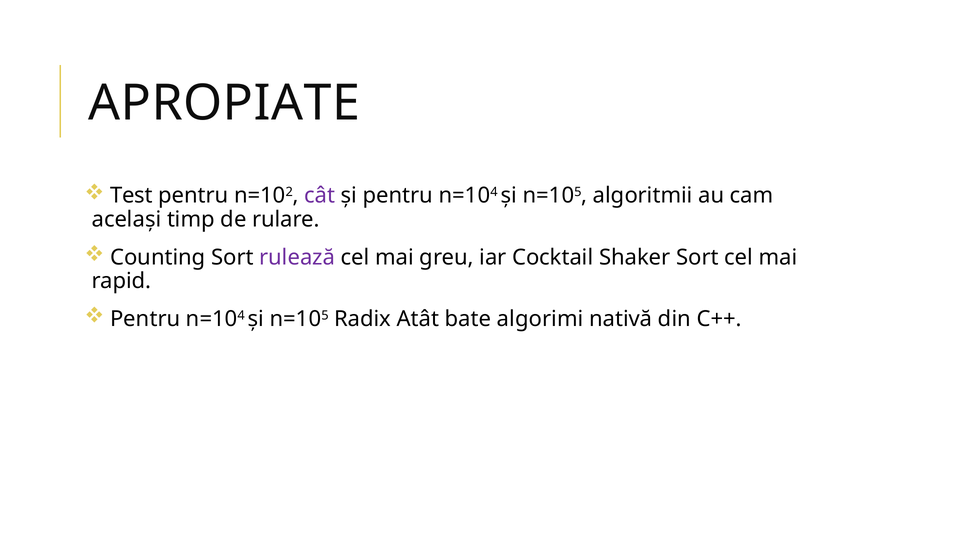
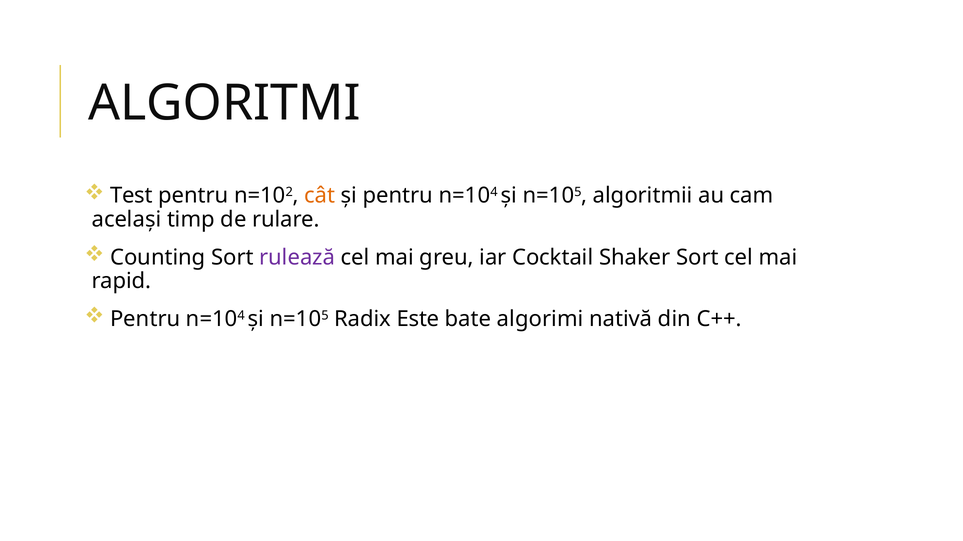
APROPIATE: APROPIATE -> ALGORITMI
cât colour: purple -> orange
Atât: Atât -> Este
